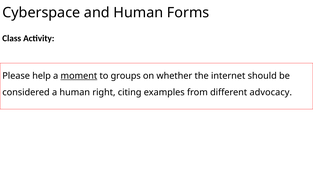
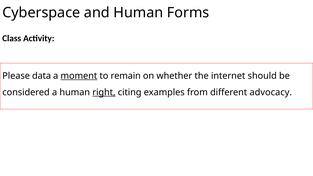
help: help -> data
groups: groups -> remain
right underline: none -> present
